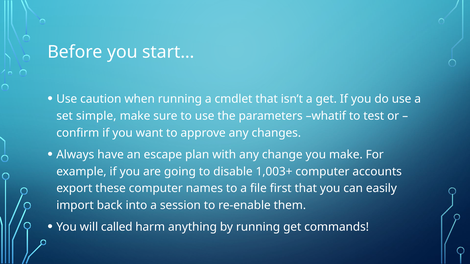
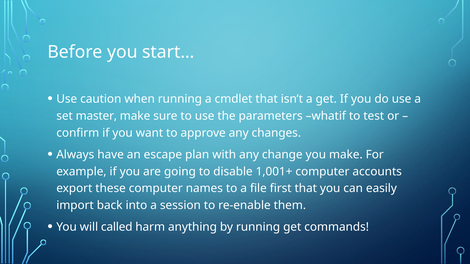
simple: simple -> master
1,003+: 1,003+ -> 1,001+
